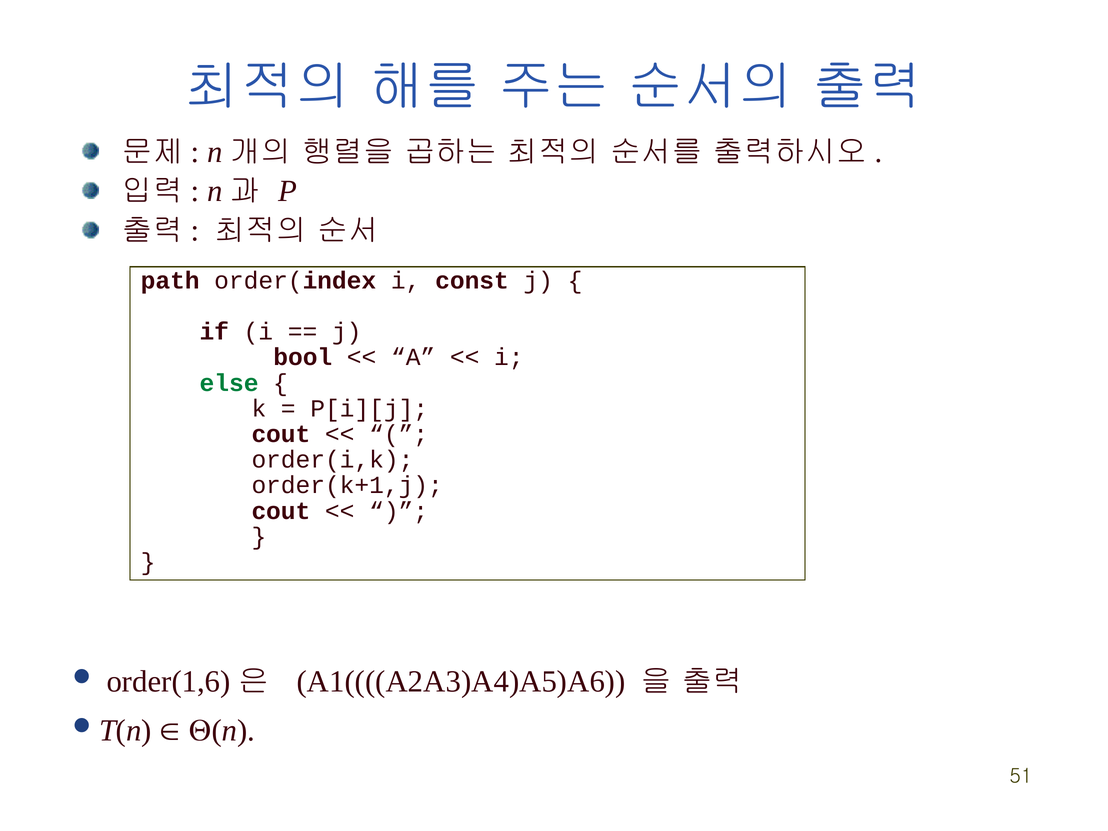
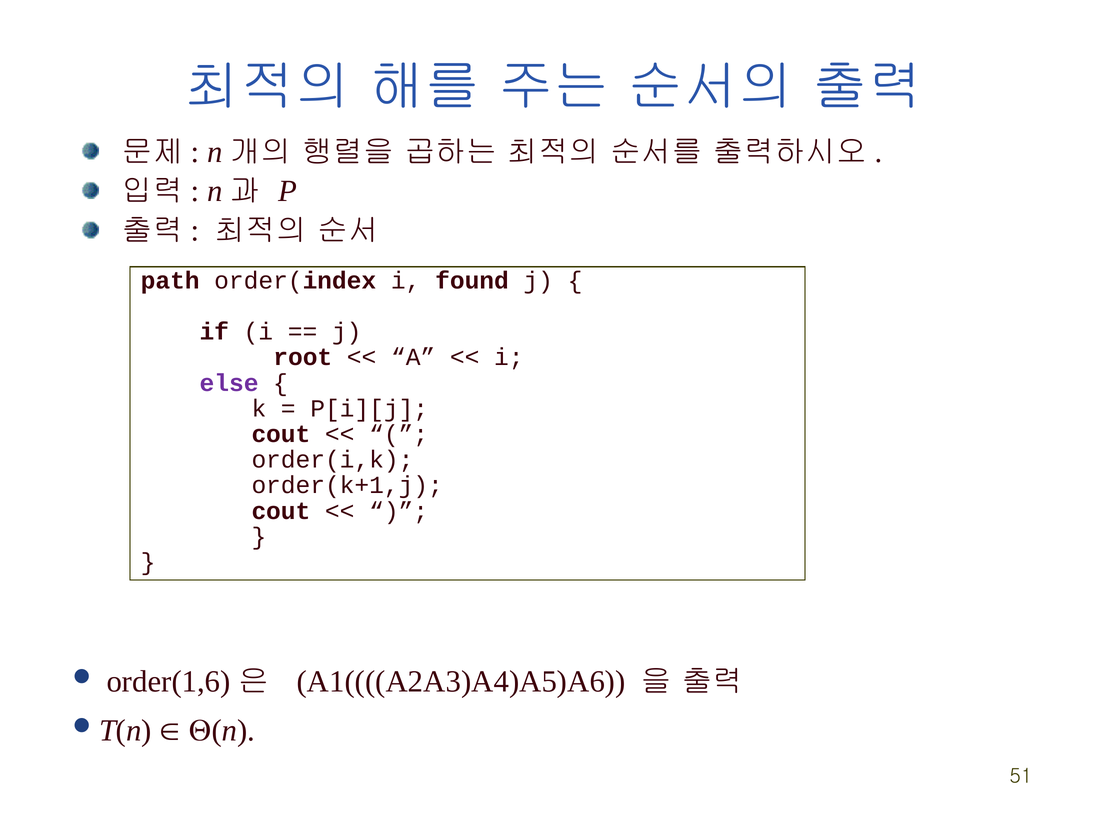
const: const -> found
bool: bool -> root
else colour: green -> purple
